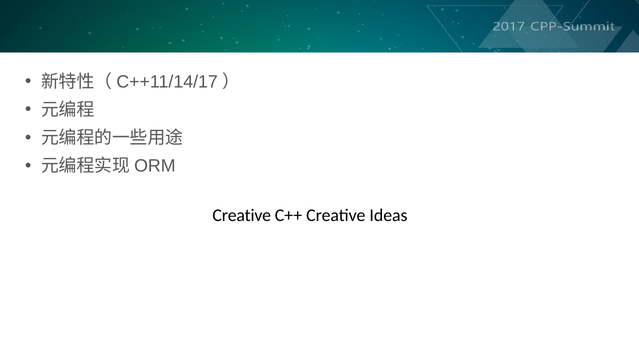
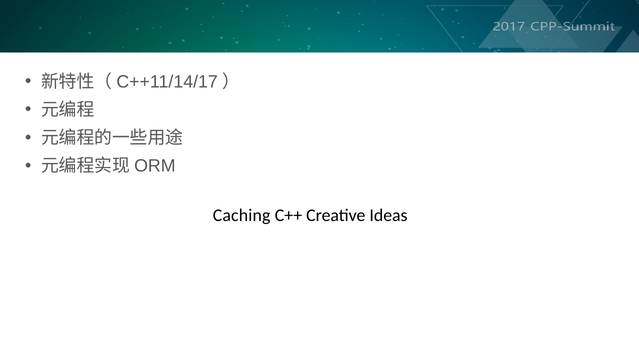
Creative at (242, 215): Creative -> Caching
